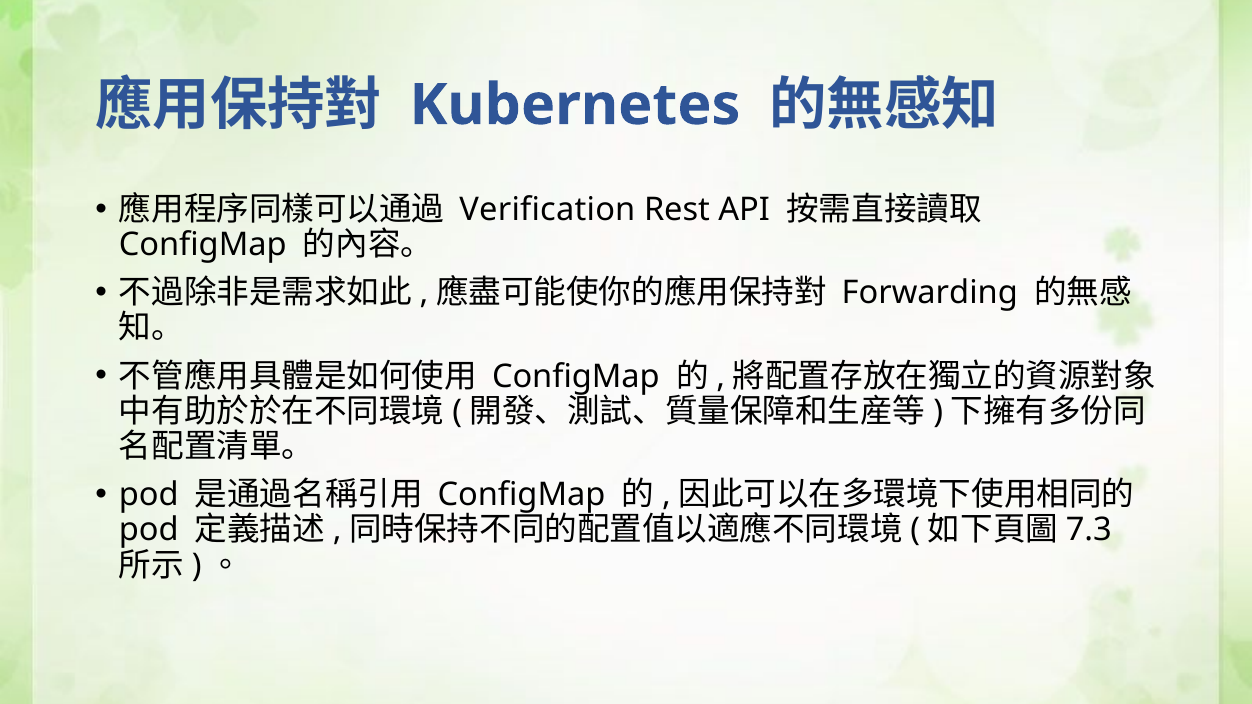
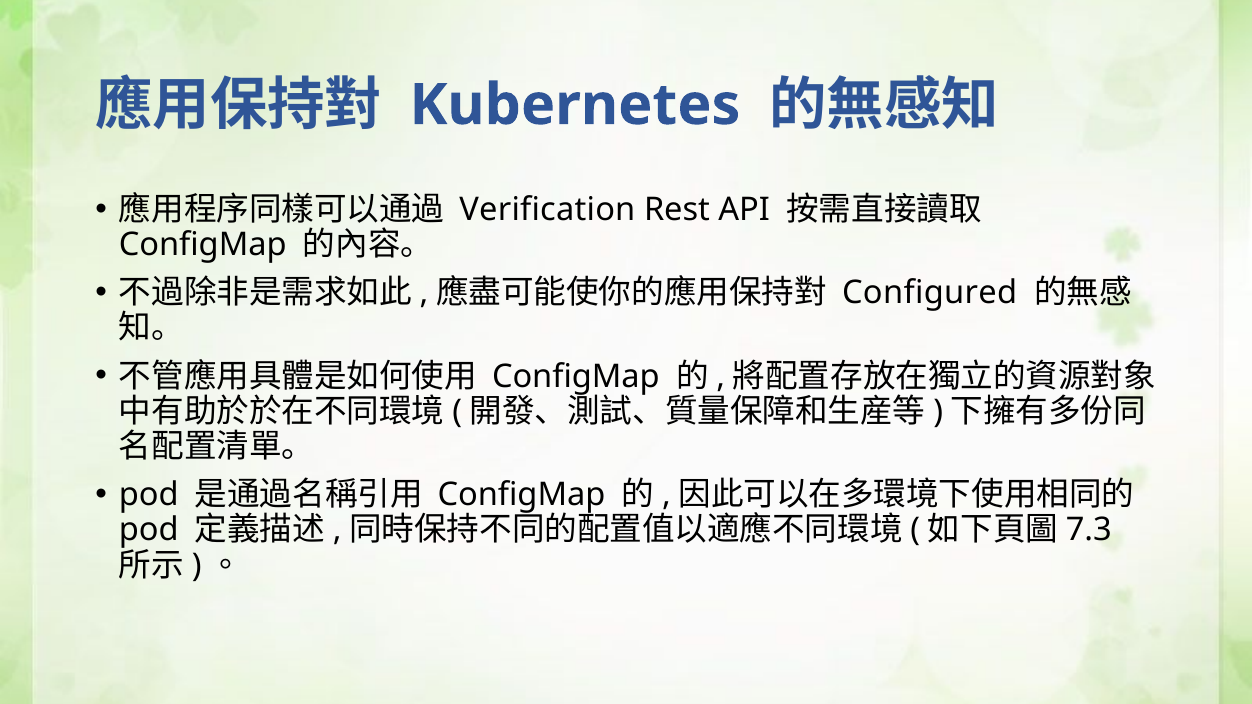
Forwarding: Forwarding -> Configured
